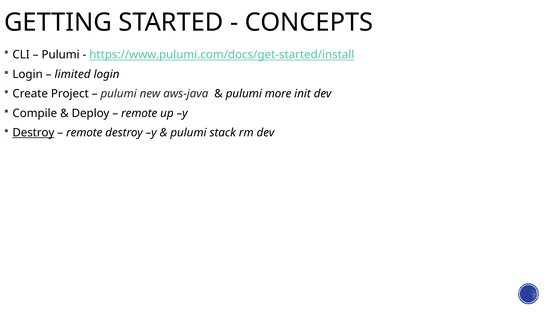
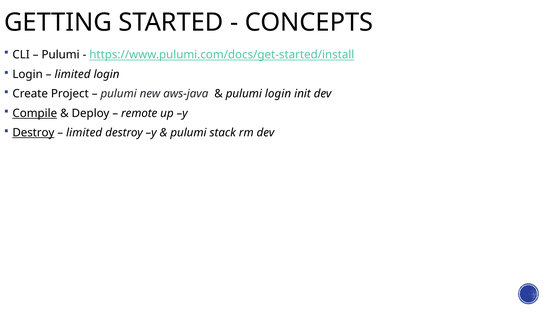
pulumi more: more -> login
Compile underline: none -> present
remote at (84, 133): remote -> limited
